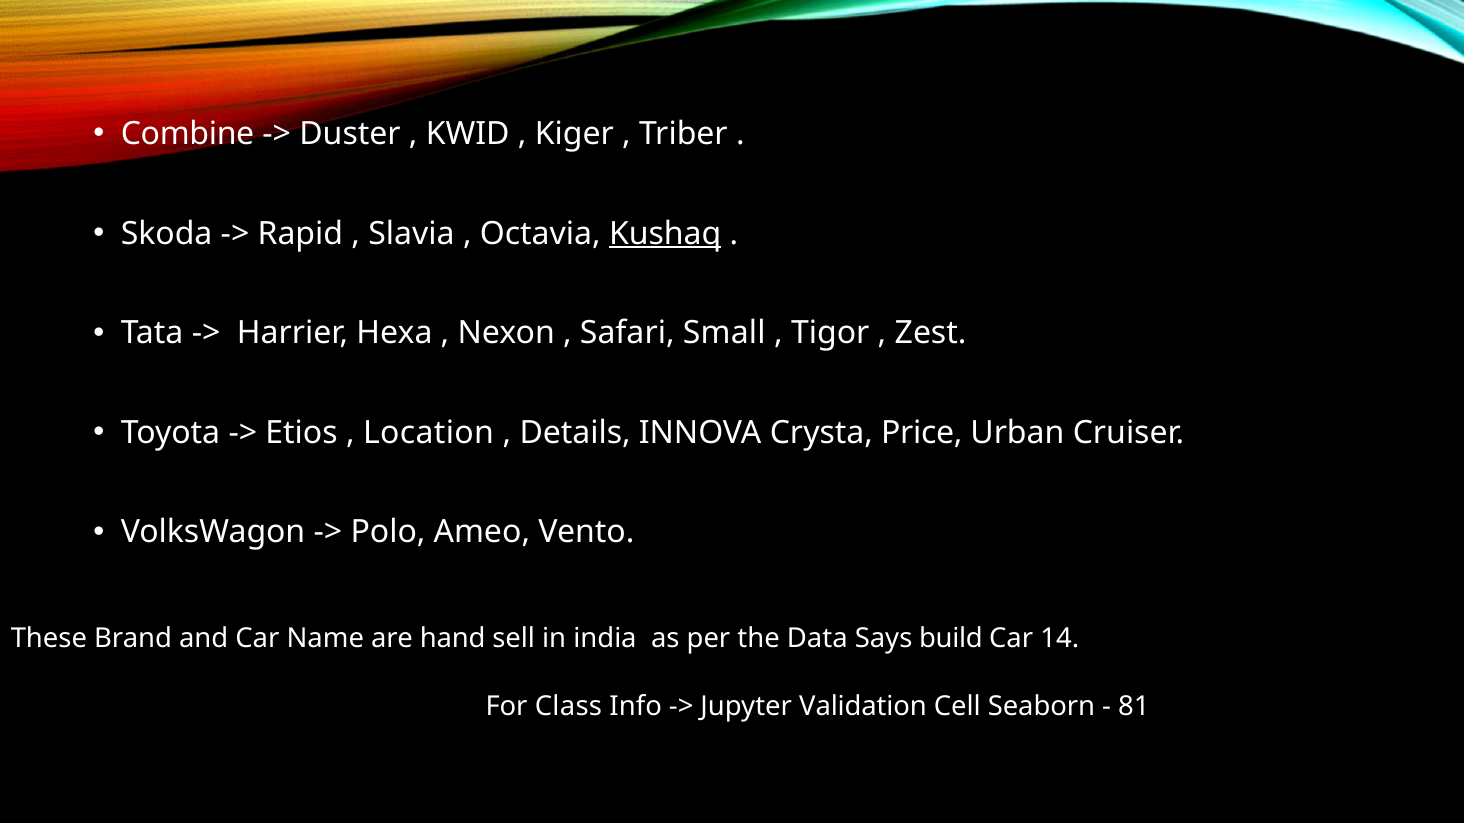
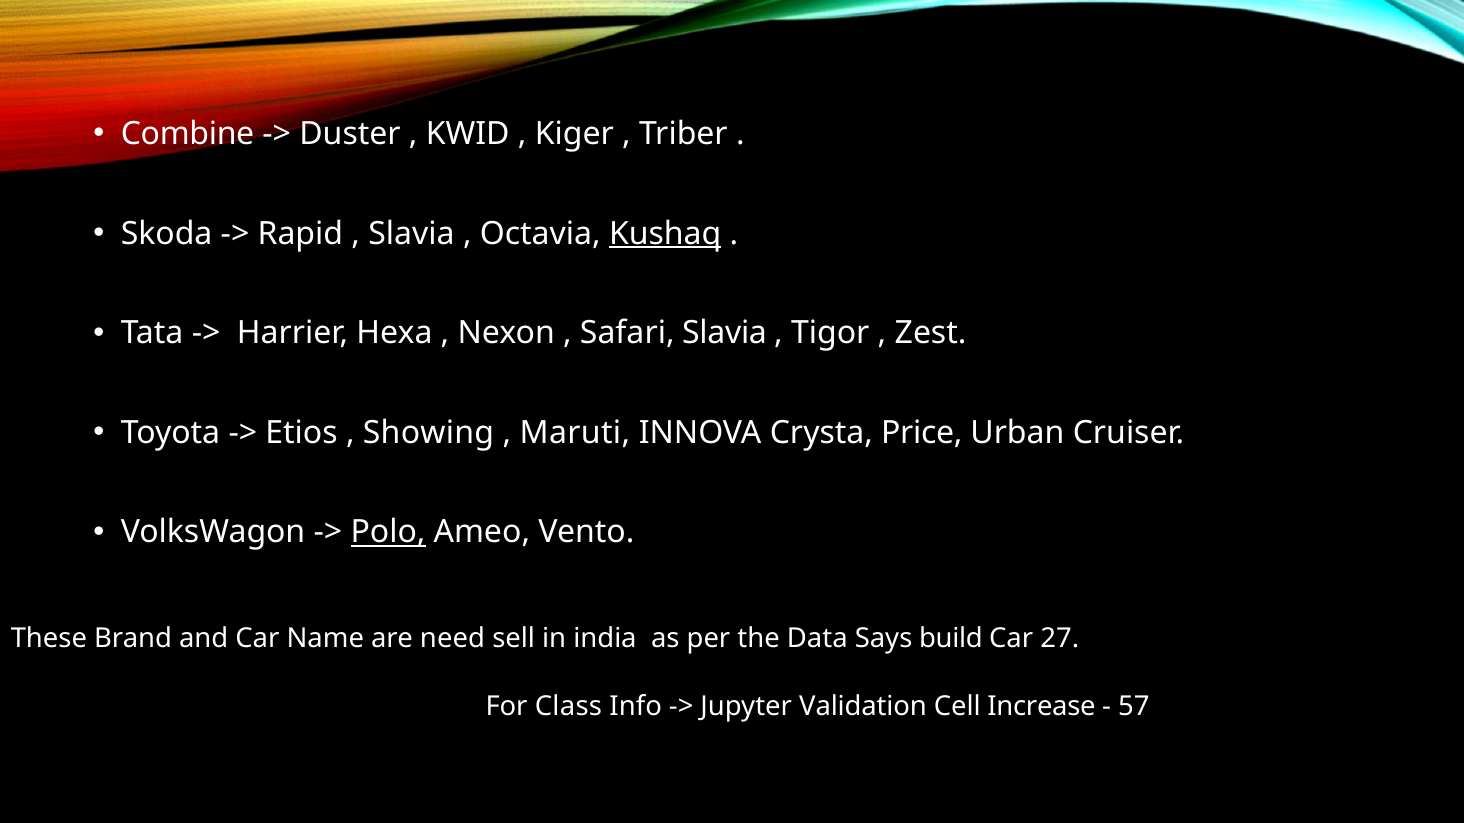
Safari Small: Small -> Slavia
Location: Location -> Showing
Details: Details -> Maruti
Polo underline: none -> present
hand: hand -> need
14: 14 -> 27
Seaborn: Seaborn -> Increase
81: 81 -> 57
